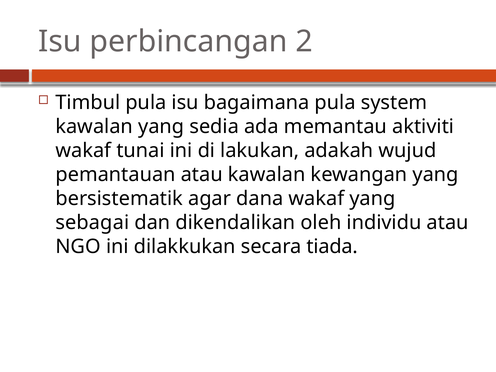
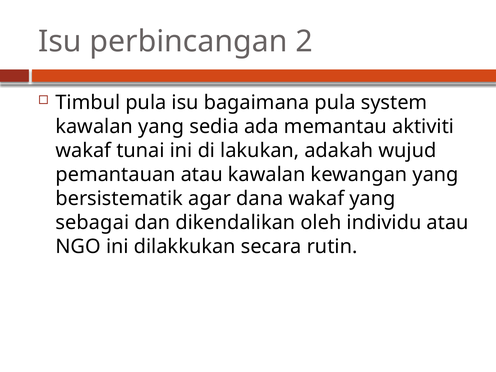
tiada: tiada -> rutin
